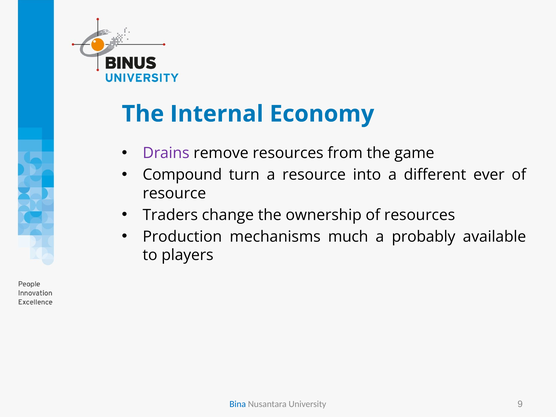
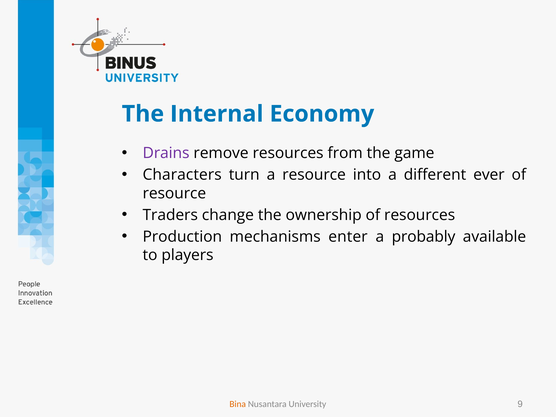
Compound: Compound -> Characters
much: much -> enter
Bina colour: blue -> orange
